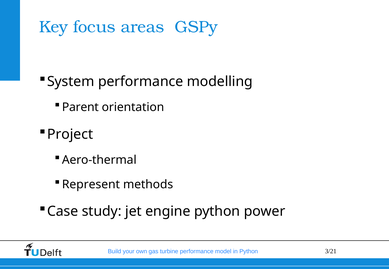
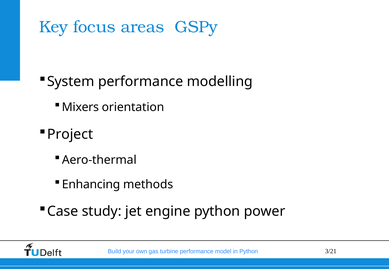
Parent: Parent -> Mixers
Represent: Represent -> Enhancing
